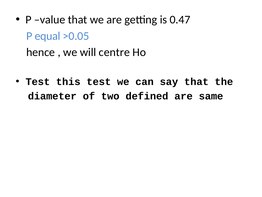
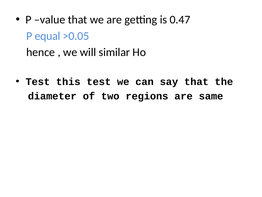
centre: centre -> similar
defined: defined -> regions
